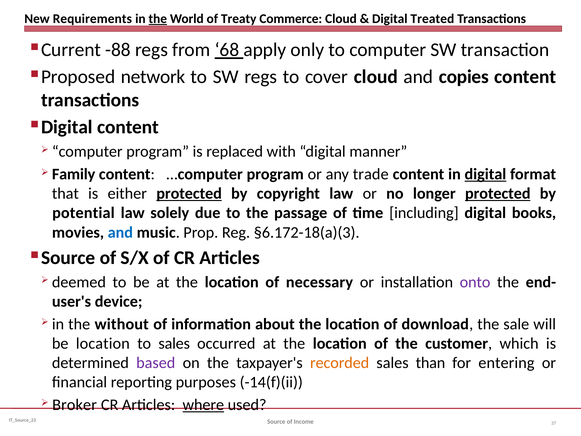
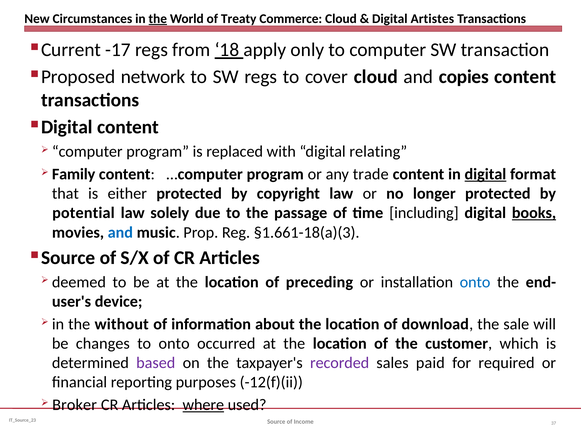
Requirements: Requirements -> Circumstances
Treated: Treated -> Artistes
-88: -88 -> -17
68: 68 -> 18
manner: manner -> relating
protected at (189, 193) underline: present -> none
protected at (498, 193) underline: present -> none
books underline: none -> present
§6.172-18(a)(3: §6.172-18(a)(3 -> §1.661-18(a)(3
necessary: necessary -> preceding
onto at (475, 282) colour: purple -> blue
be location: location -> changes
to sales: sales -> onto
recorded colour: orange -> purple
than: than -> paid
entering: entering -> required
-14(f)(ii: -14(f)(ii -> -12(f)(ii
